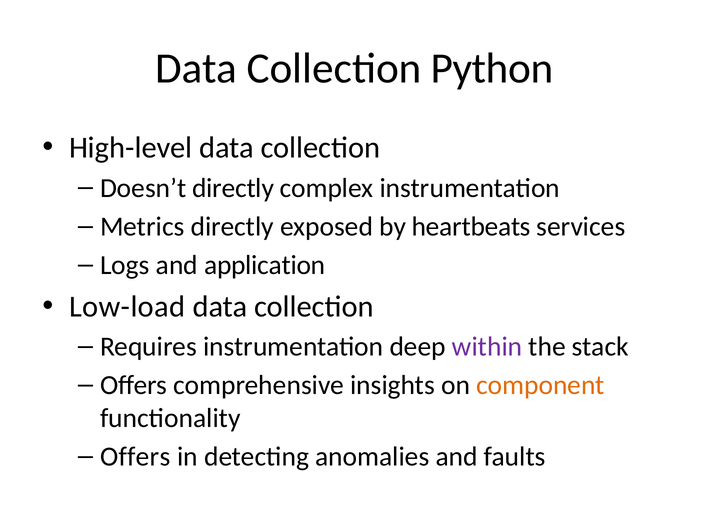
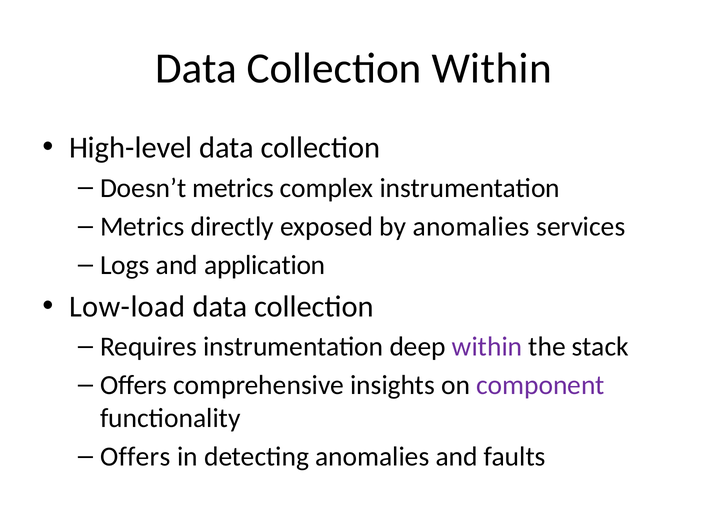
Collection Python: Python -> Within
Doesn’t directly: directly -> metrics
by heartbeats: heartbeats -> anomalies
component colour: orange -> purple
